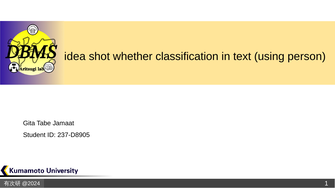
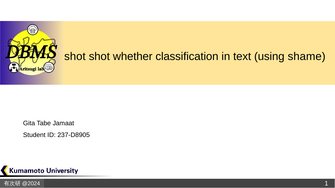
idea at (75, 57): idea -> shot
person: person -> shame
